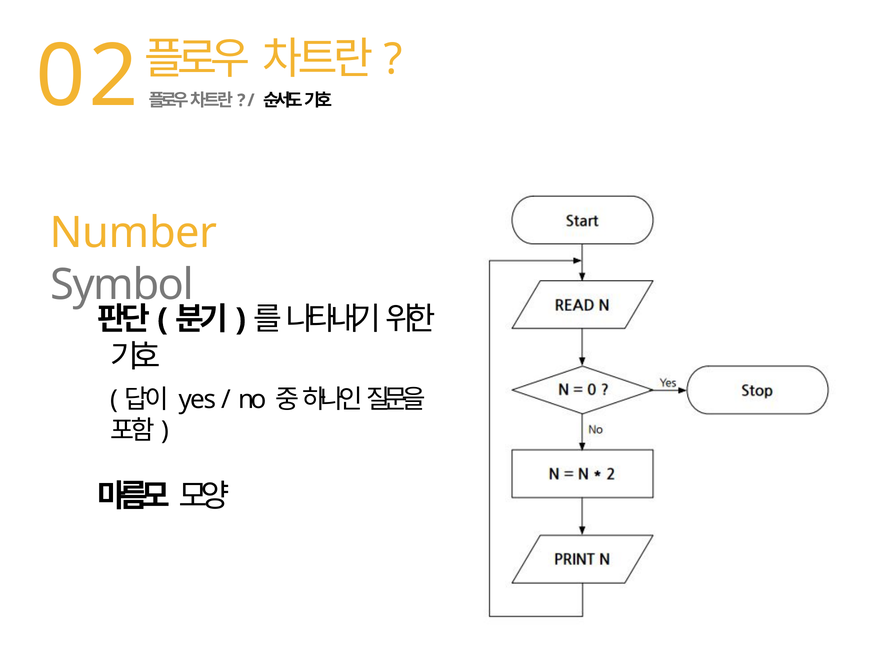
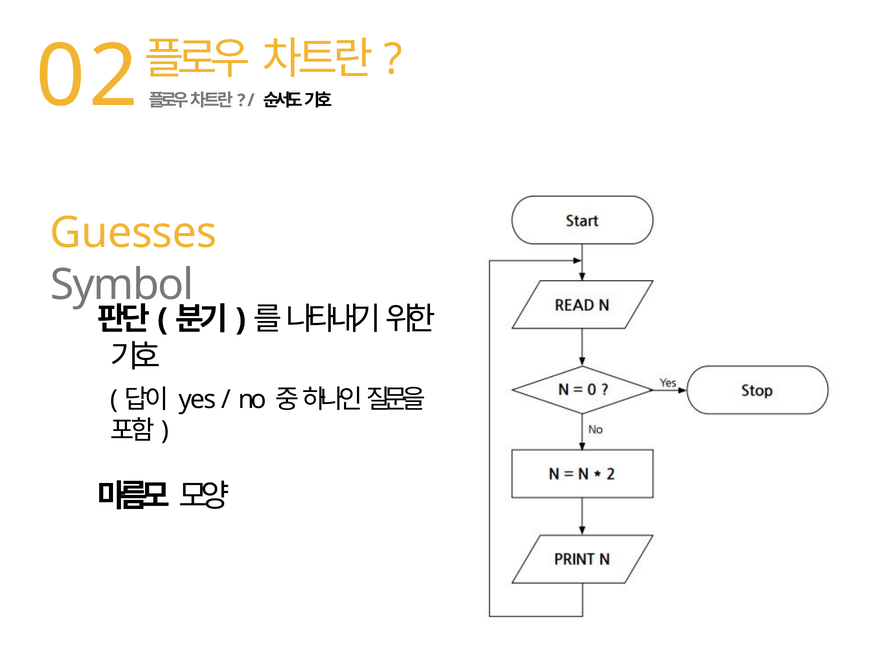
Number: Number -> Guesses
